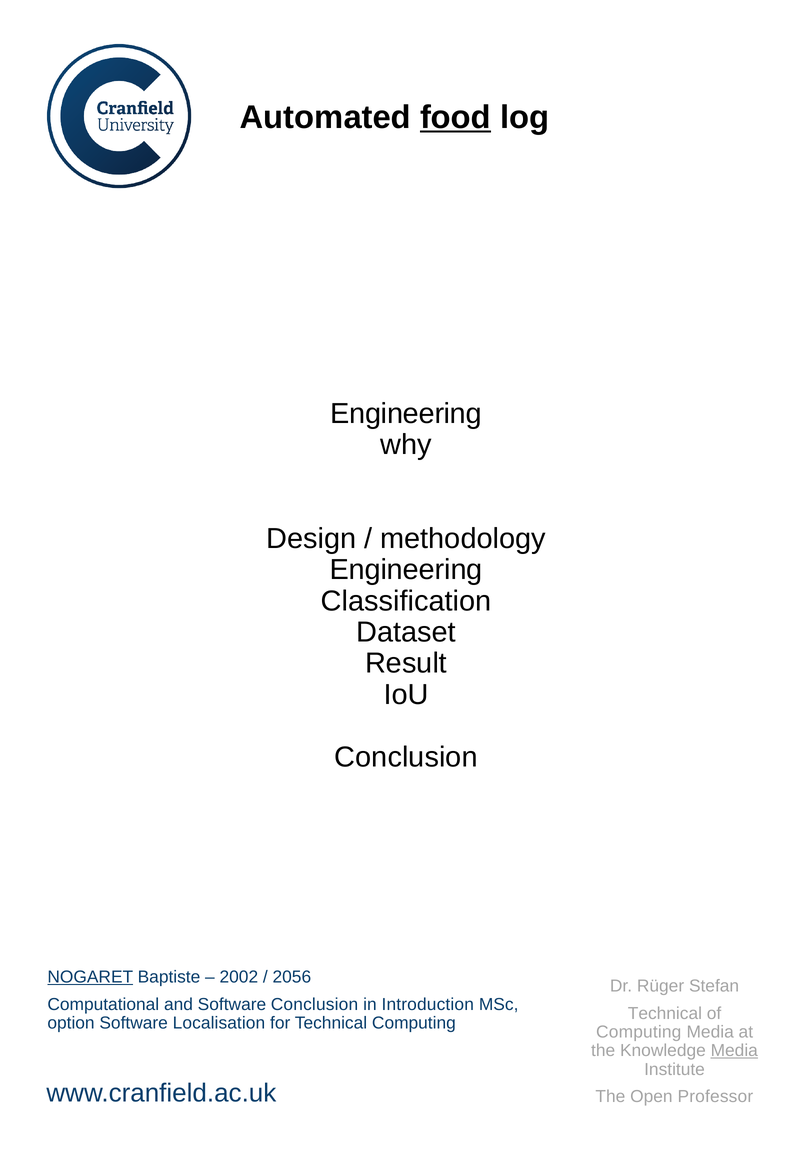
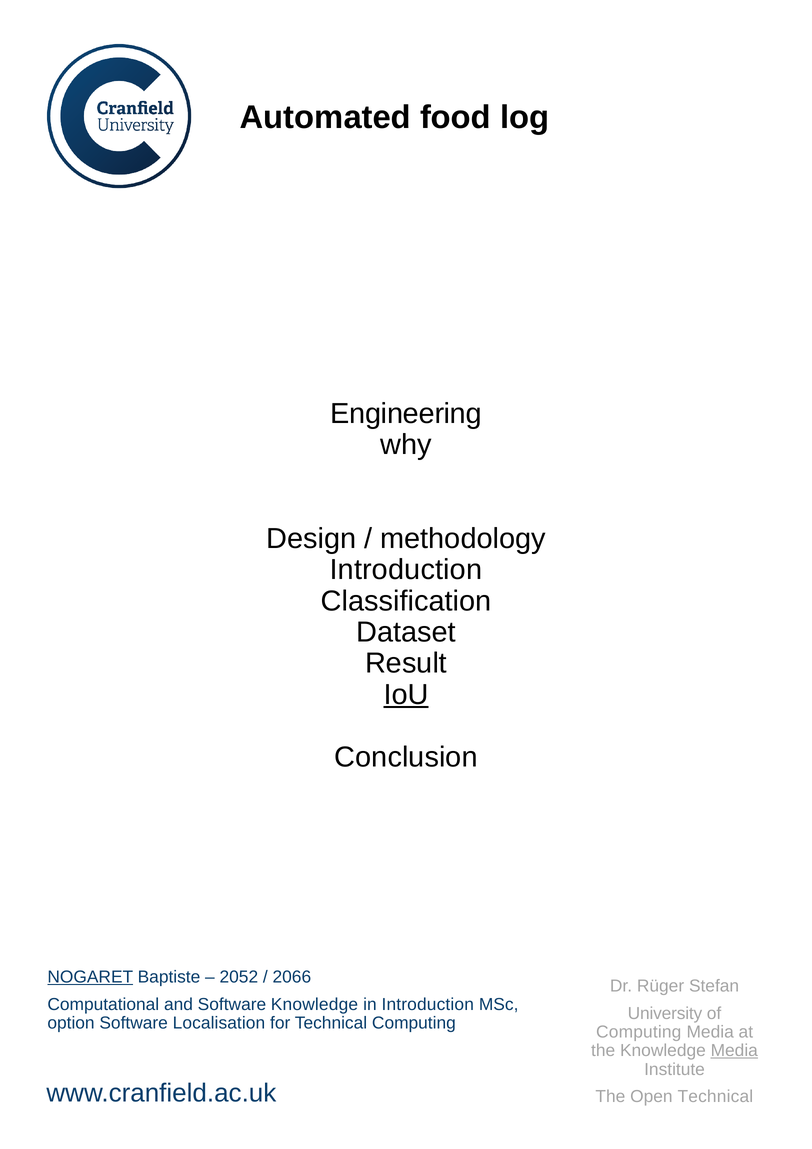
food underline: present -> none
Engineering at (406, 570): Engineering -> Introduction
IoU underline: none -> present
2002: 2002 -> 2052
2056: 2056 -> 2066
Software Conclusion: Conclusion -> Knowledge
Technical at (665, 1014): Technical -> University
Open Professor: Professor -> Technical
